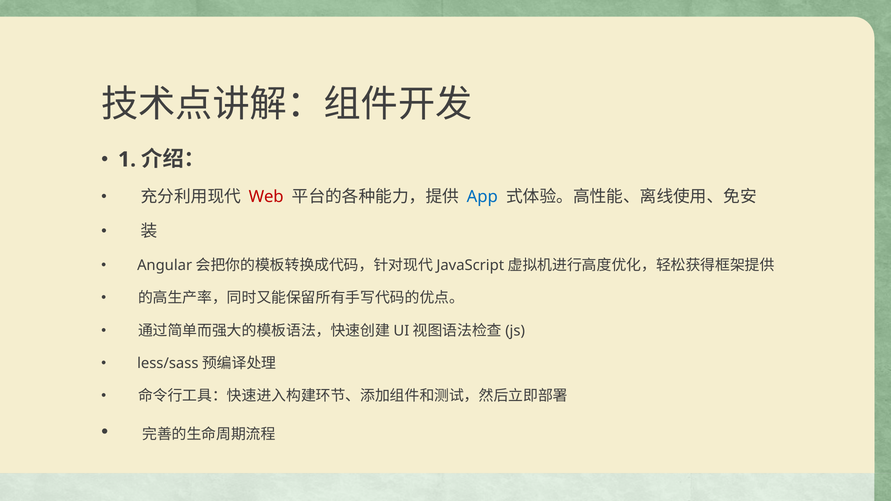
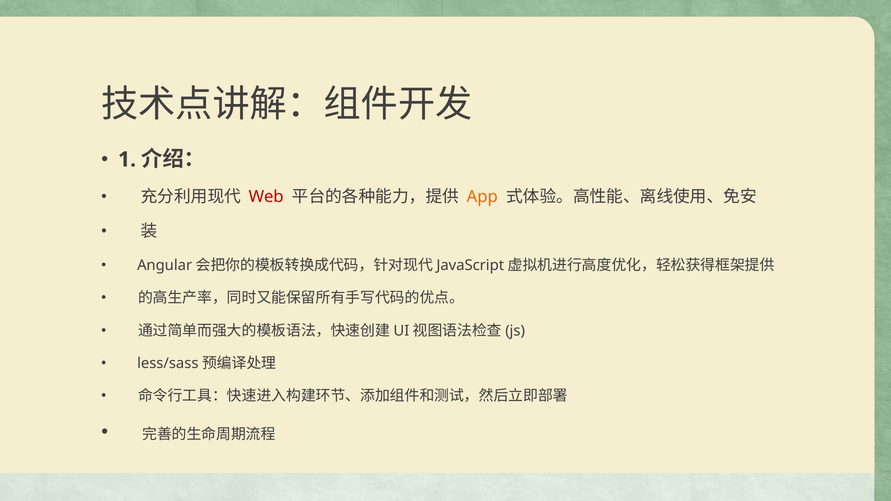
App colour: blue -> orange
